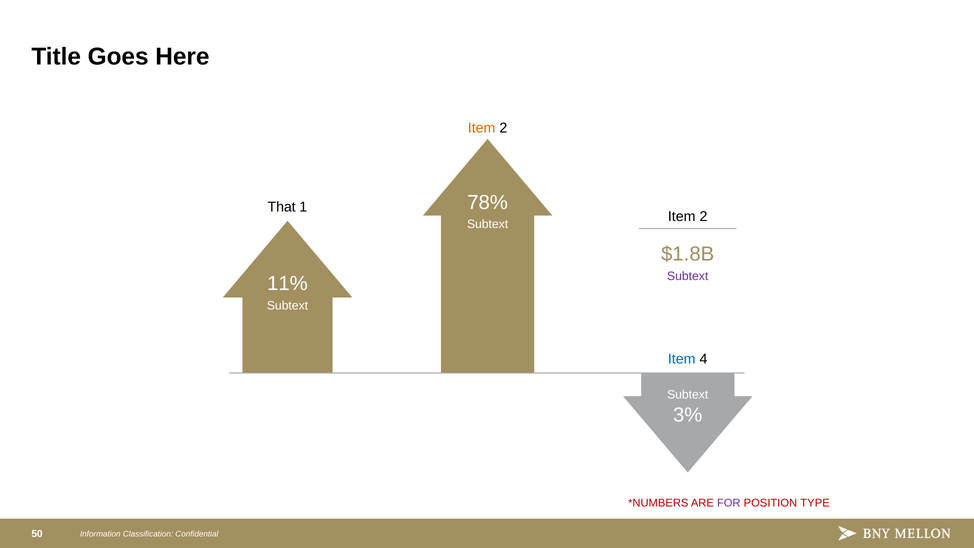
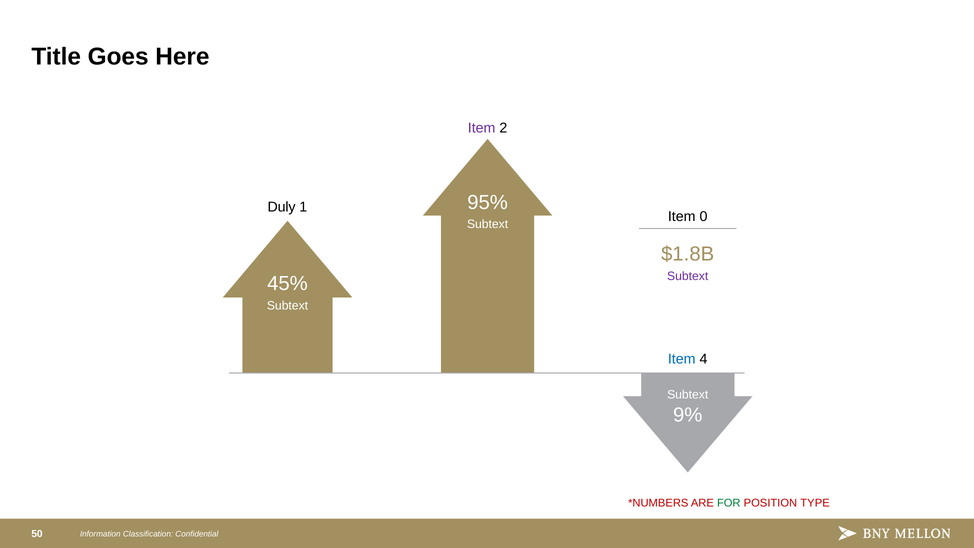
Item at (482, 128) colour: orange -> purple
78%: 78% -> 95%
That: That -> Duly
2 at (703, 216): 2 -> 0
11%: 11% -> 45%
3%: 3% -> 9%
FOR colour: purple -> green
